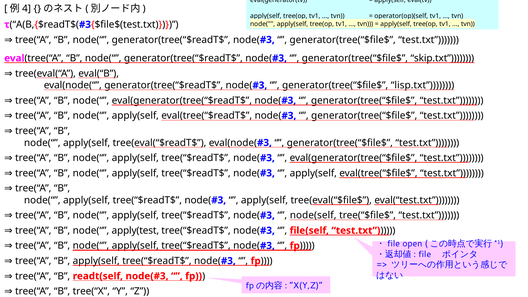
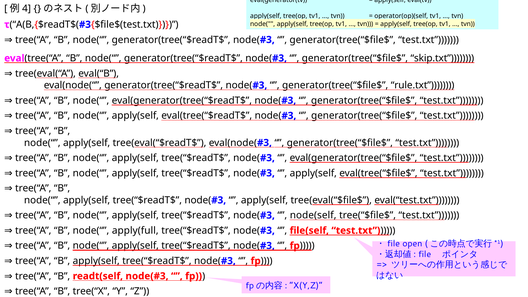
lisp.txt: lisp.txt -> rule.txt
apply(test: apply(test -> apply(full
